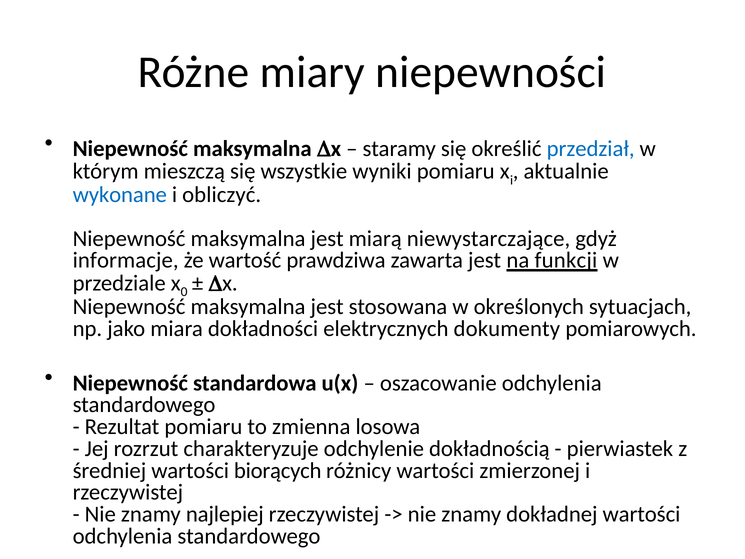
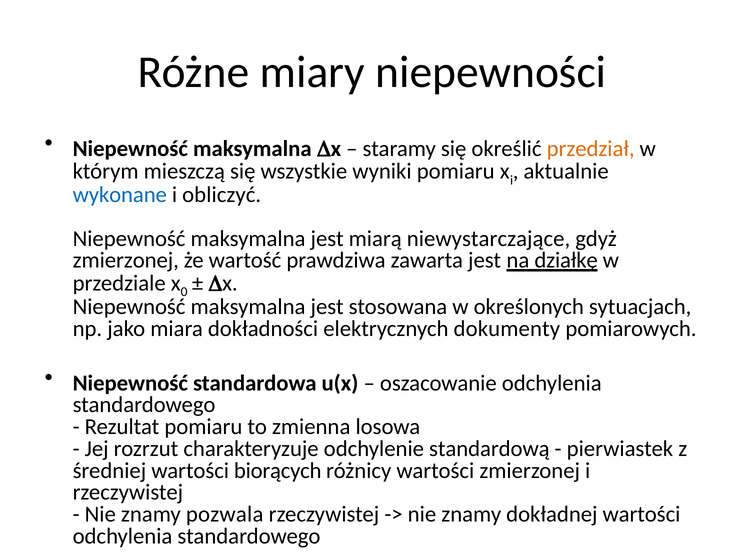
przedział colour: blue -> orange
informacje at (126, 260): informacje -> zmierzonej
funkcji: funkcji -> działkę
dokładnością: dokładnością -> standardową
najlepiej: najlepiej -> pozwala
